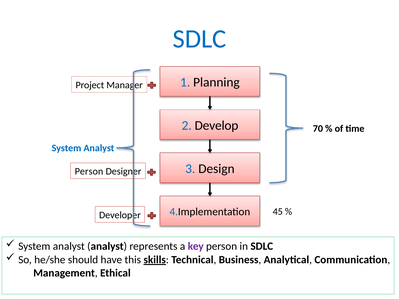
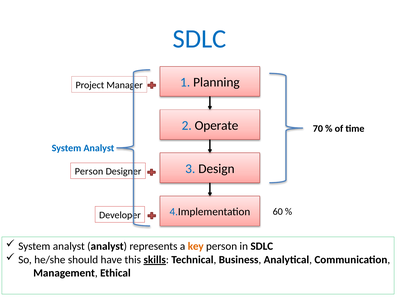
Develop: Develop -> Operate
45: 45 -> 60
key colour: purple -> orange
